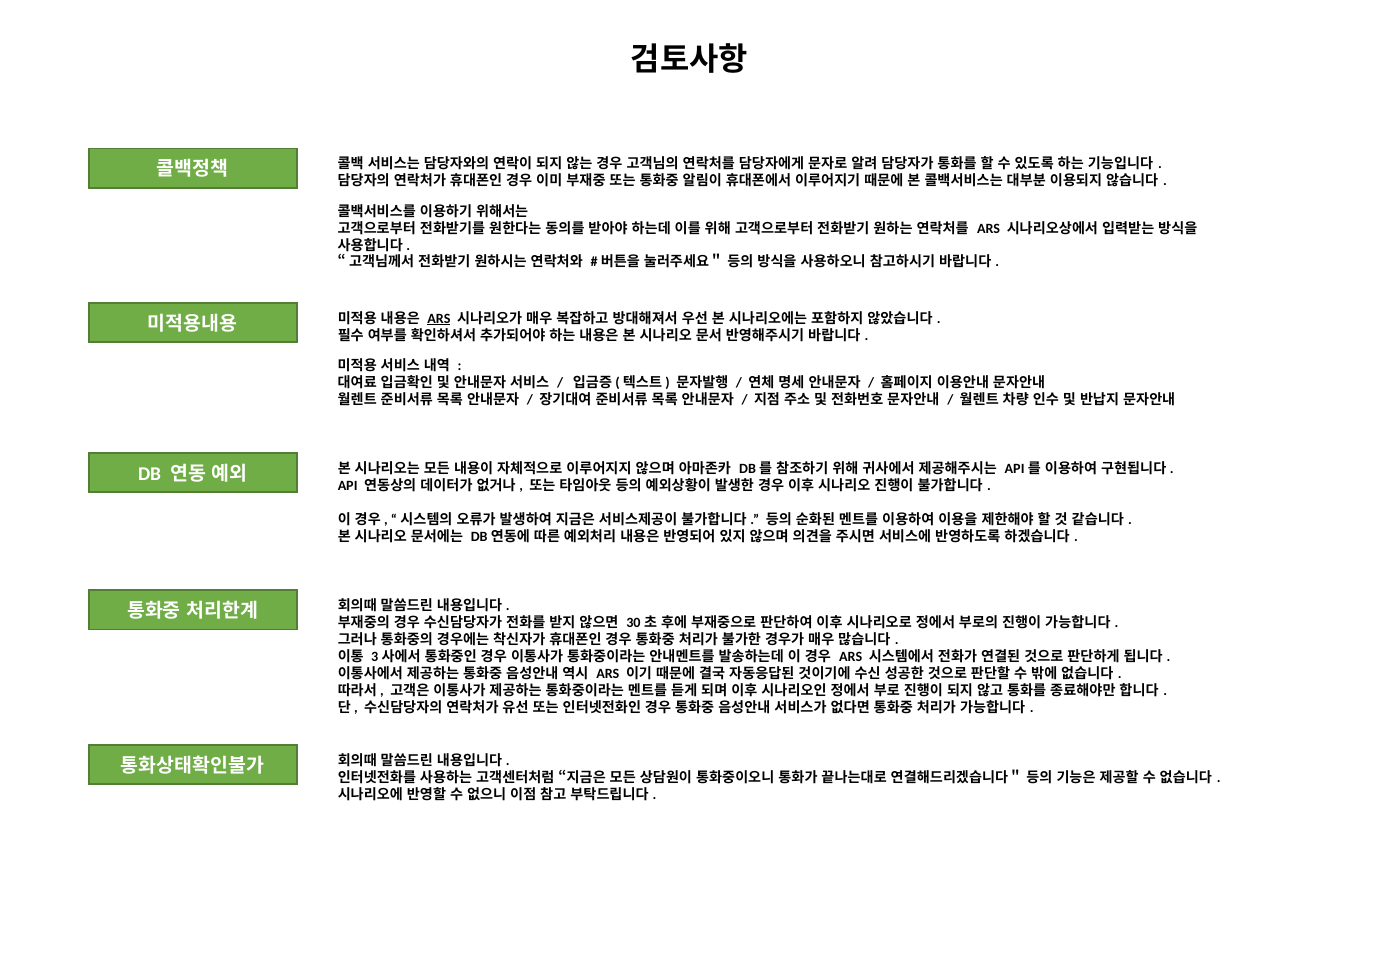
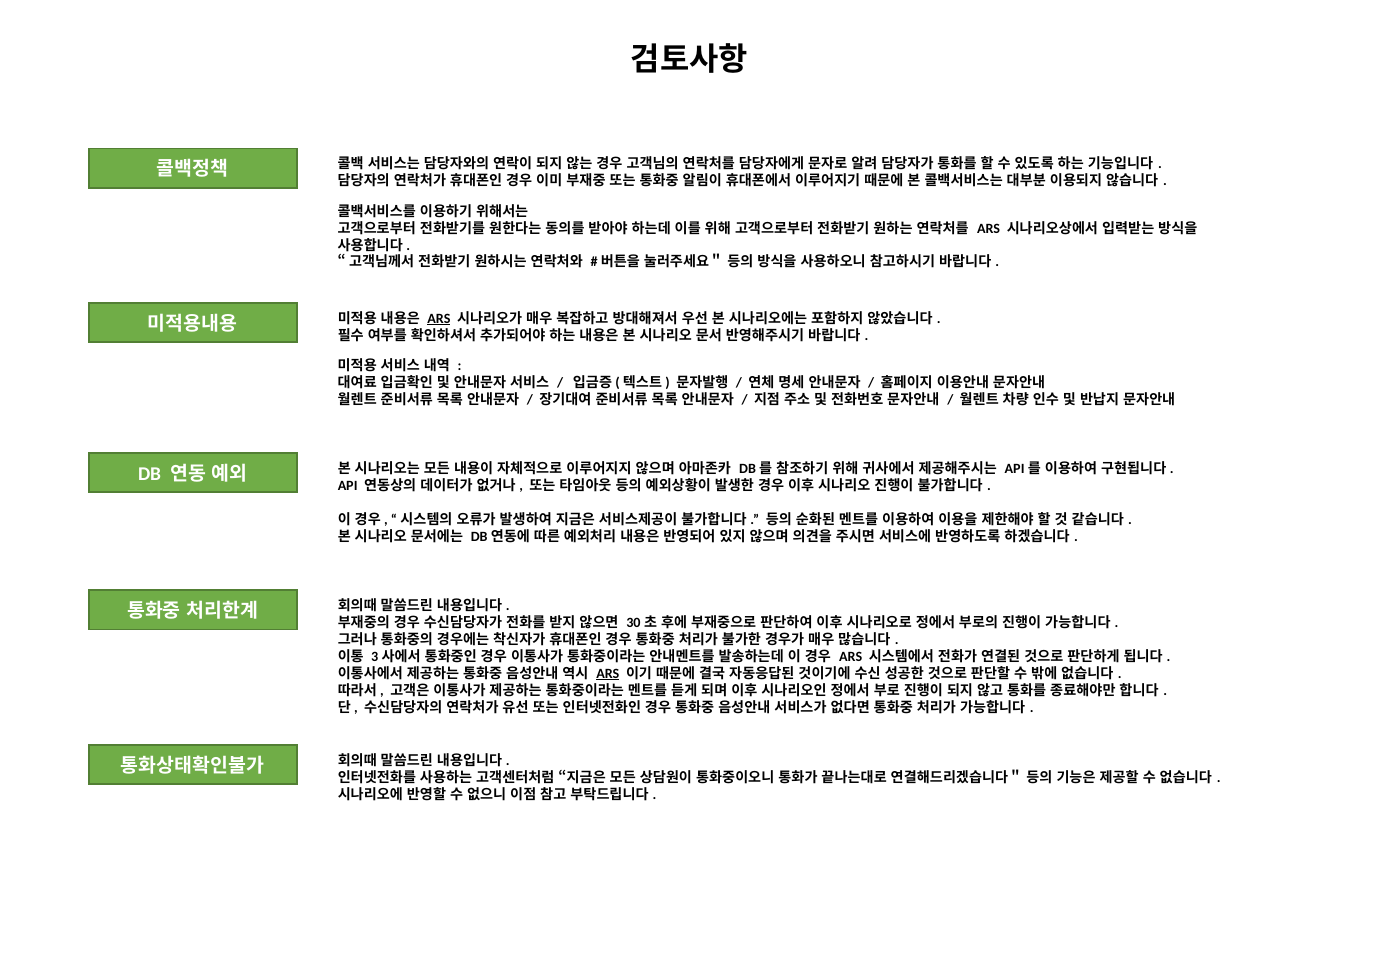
ARS at (608, 674) underline: none -> present
